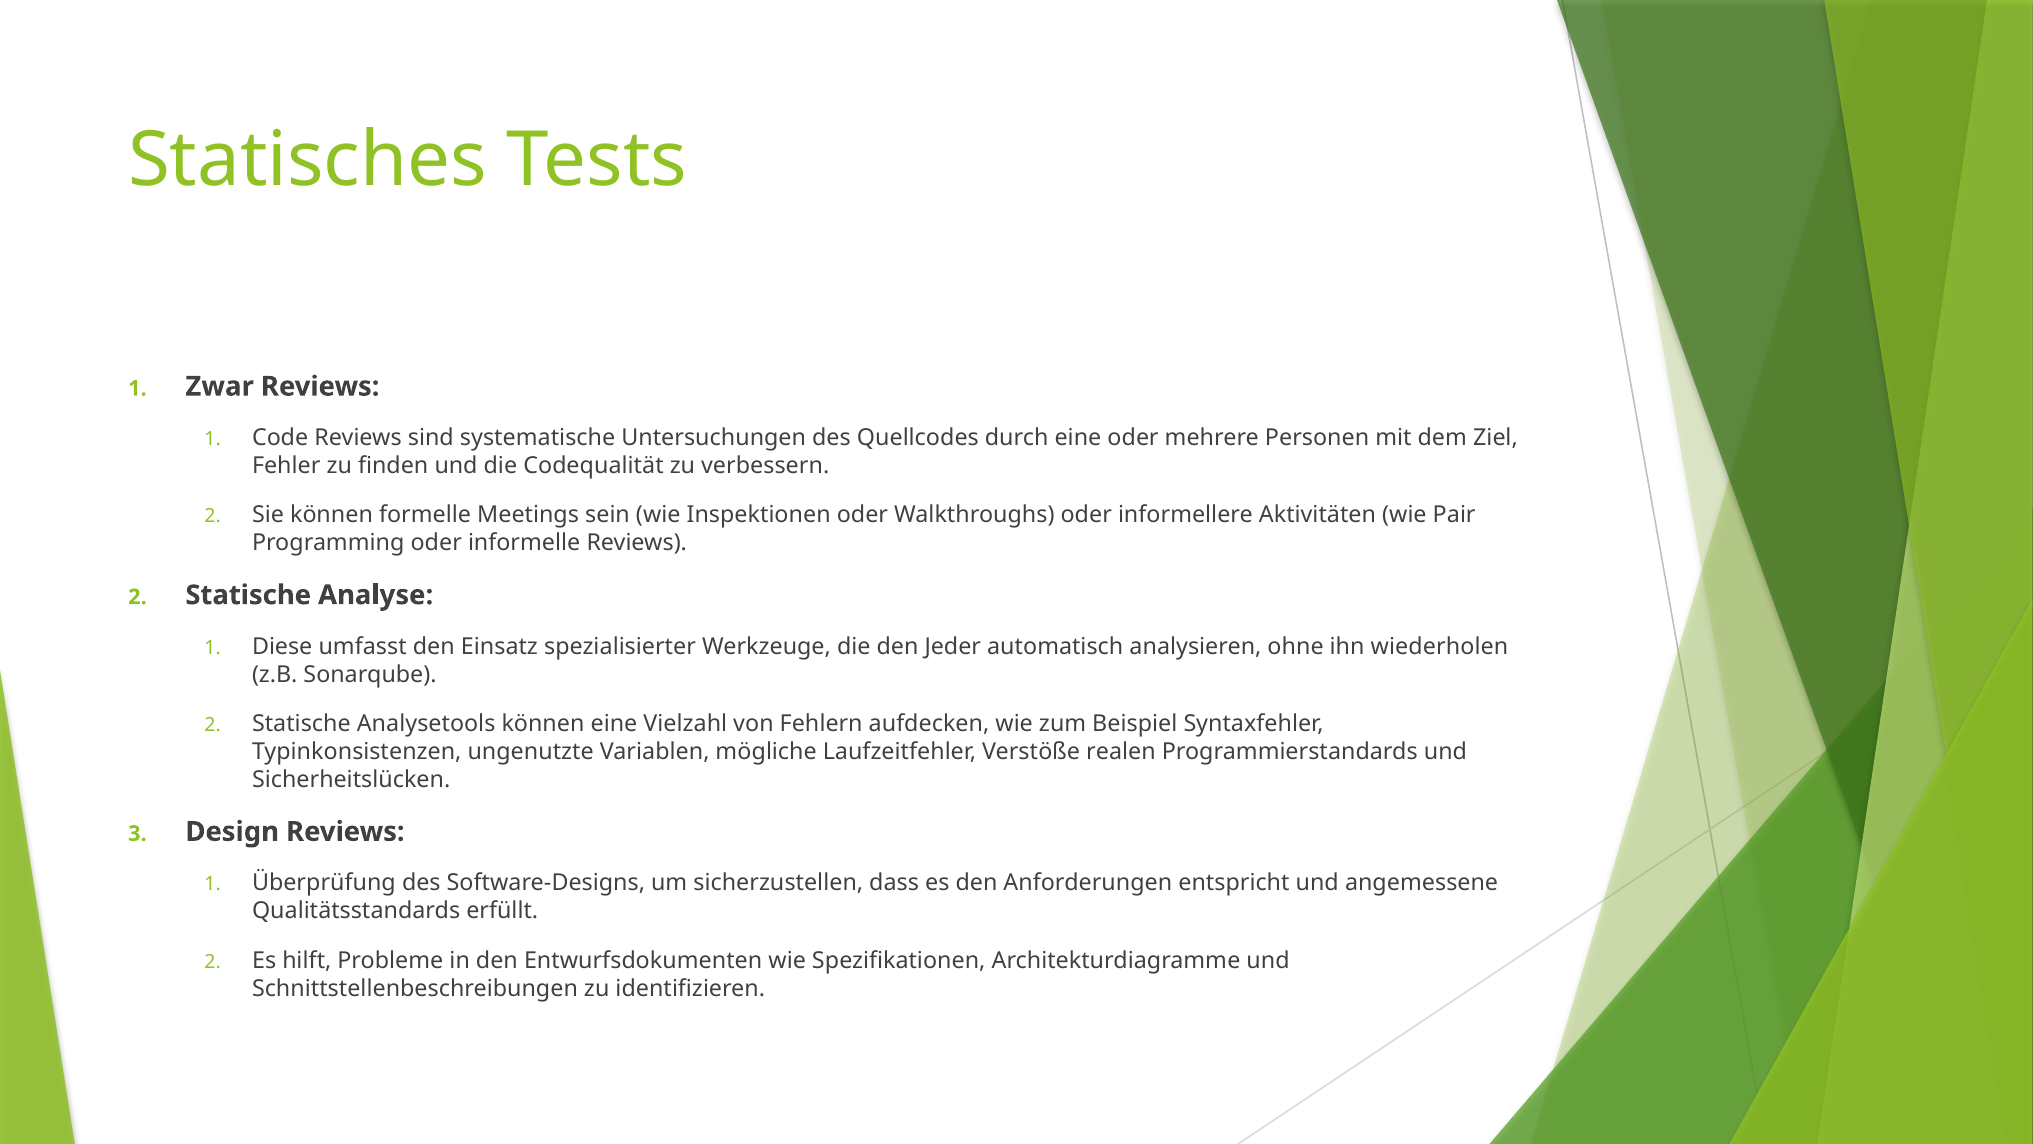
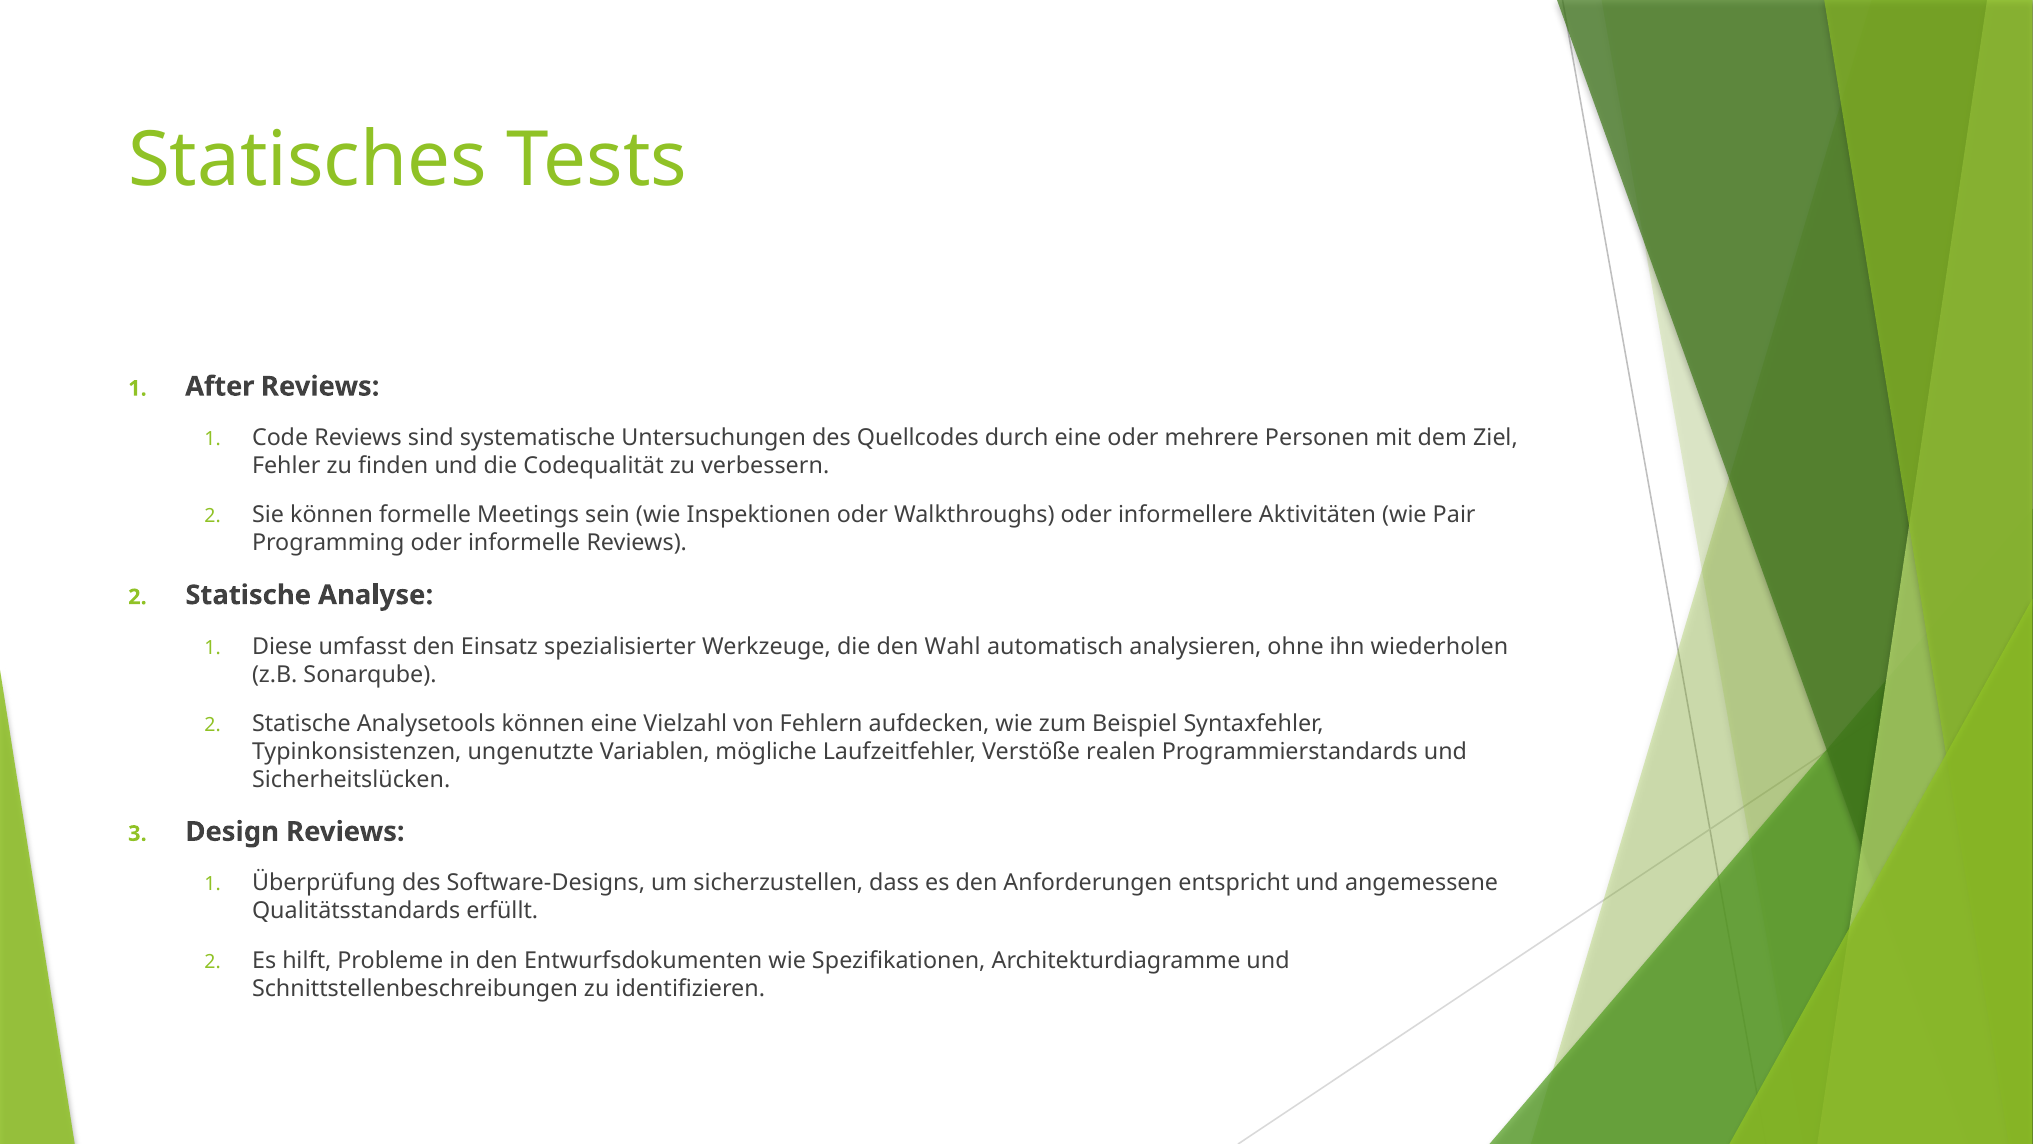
Zwar: Zwar -> After
Jeder: Jeder -> Wahl
